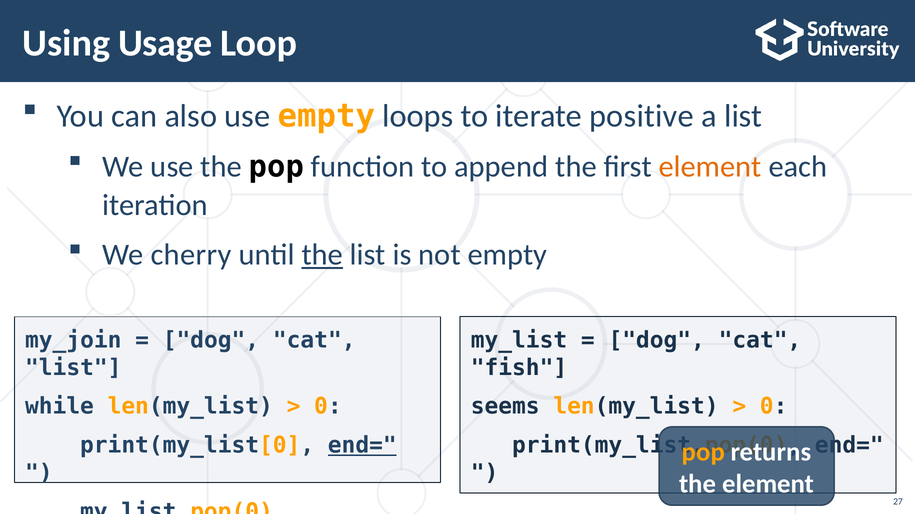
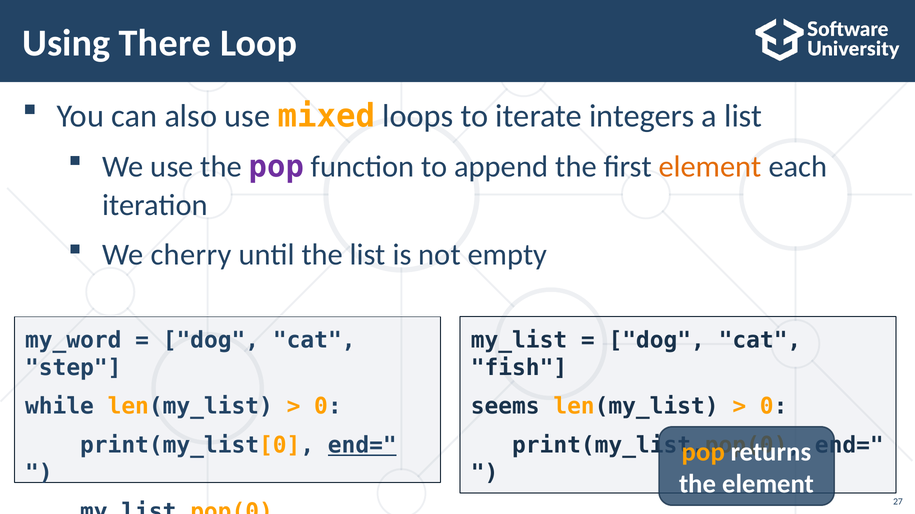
Usage: Usage -> There
use empty: empty -> mixed
positive: positive -> integers
pop at (276, 167) colour: black -> purple
the at (322, 255) underline: present -> none
my_join: my_join -> my_word
list at (73, 368): list -> step
